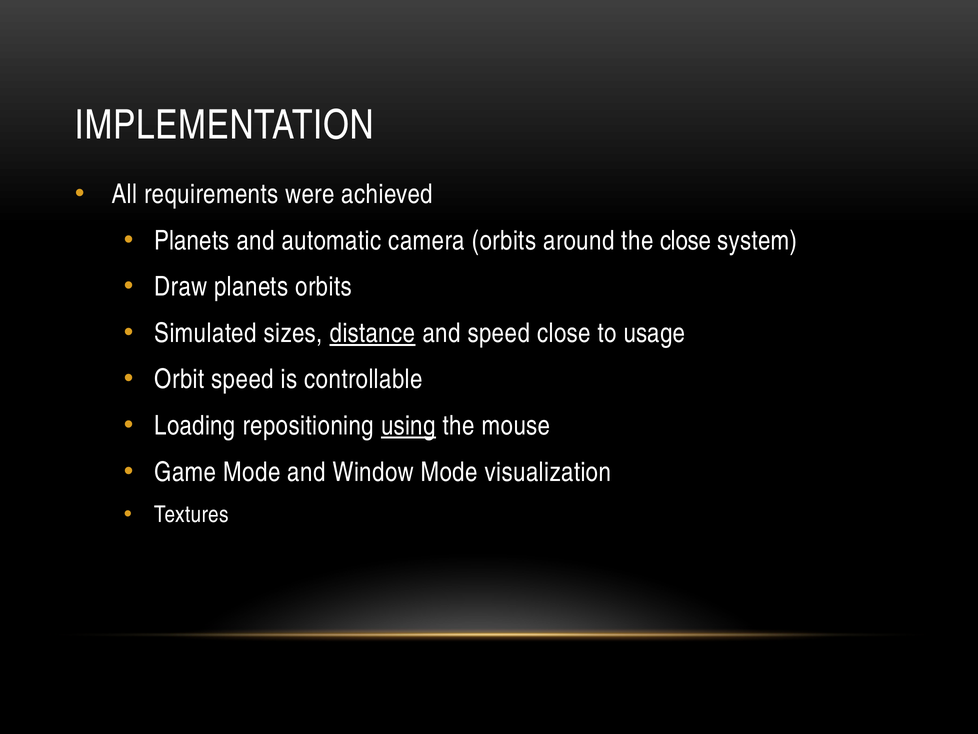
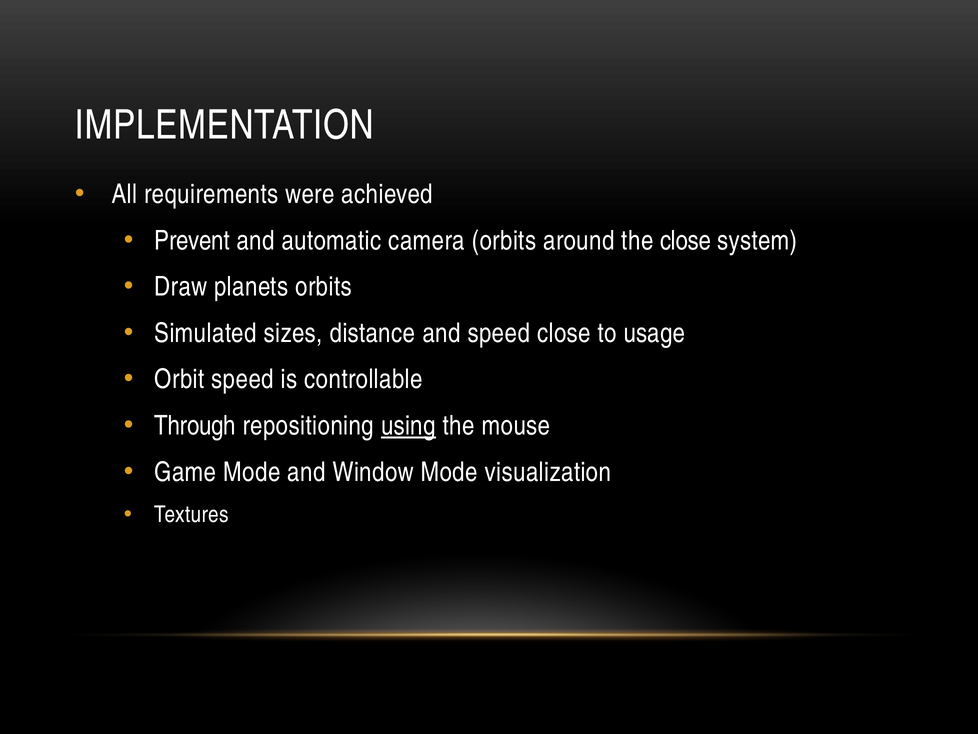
Planets at (192, 241): Planets -> Prevent
distance underline: present -> none
Loading: Loading -> Through
